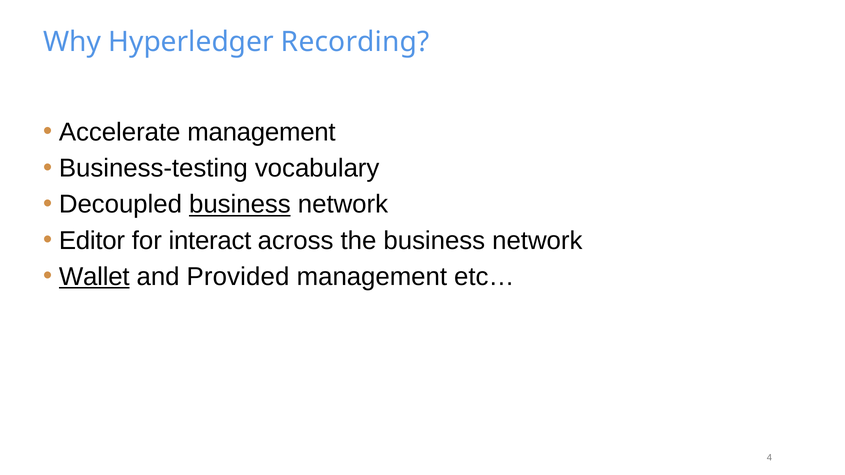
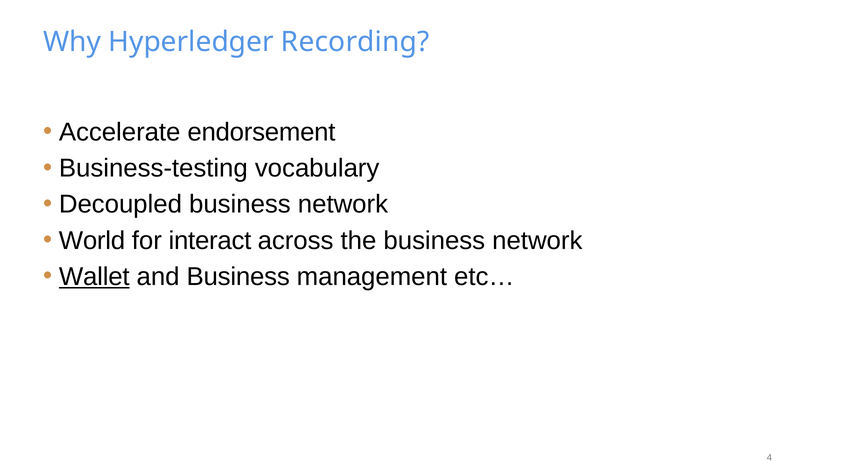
Accelerate management: management -> endorsement
business at (240, 205) underline: present -> none
Editor: Editor -> World
and Provided: Provided -> Business
